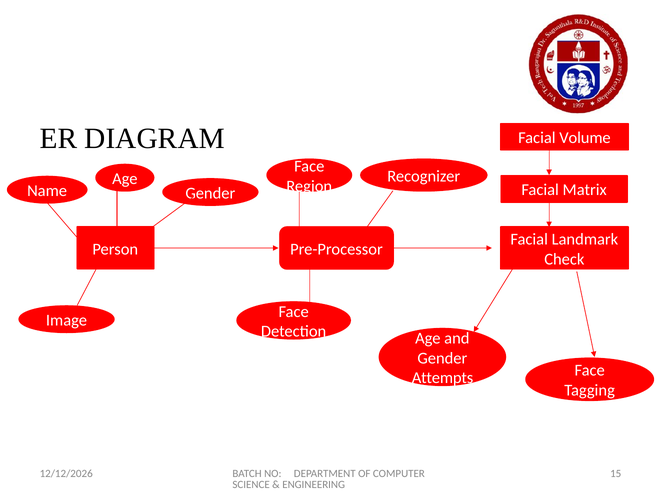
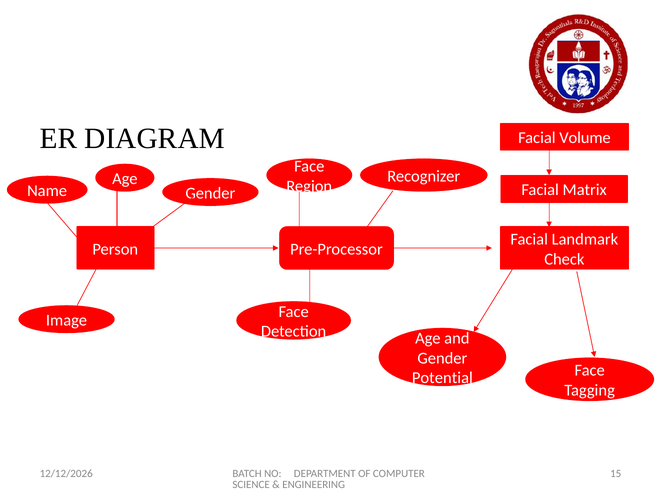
Attempts: Attempts -> Potential
